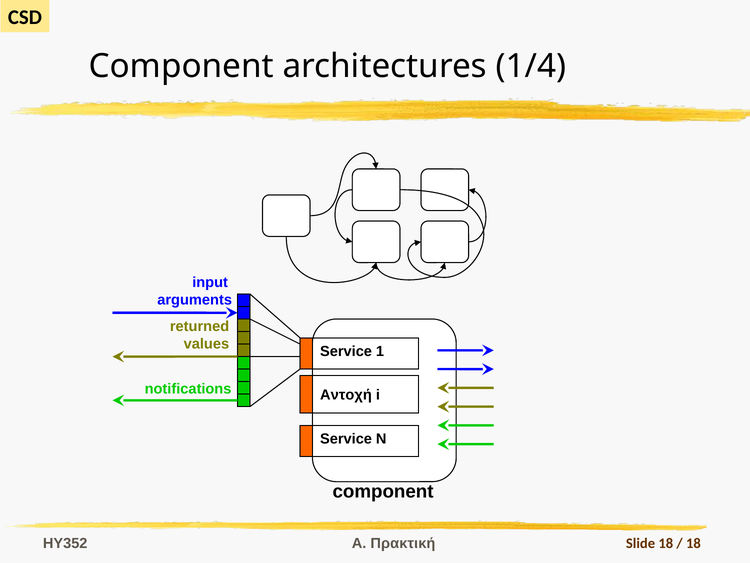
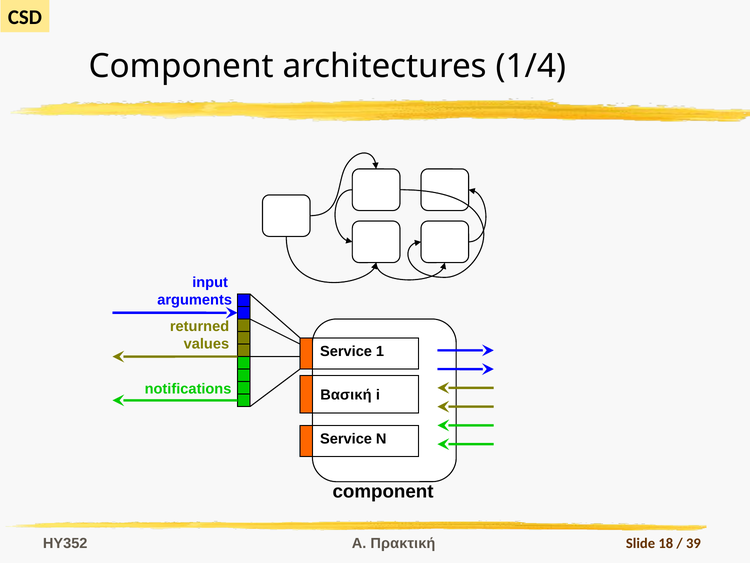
Αντοχή: Αντοχή -> Βασική
18 at (693, 543): 18 -> 39
